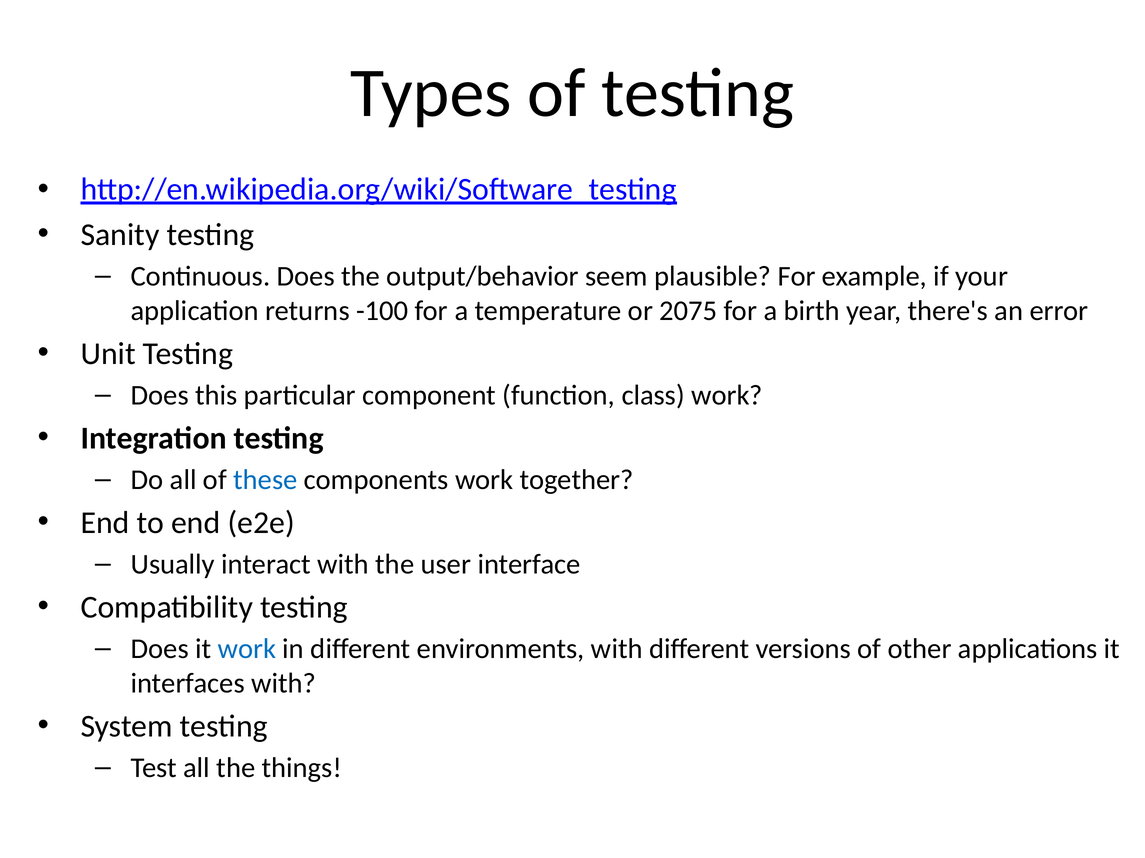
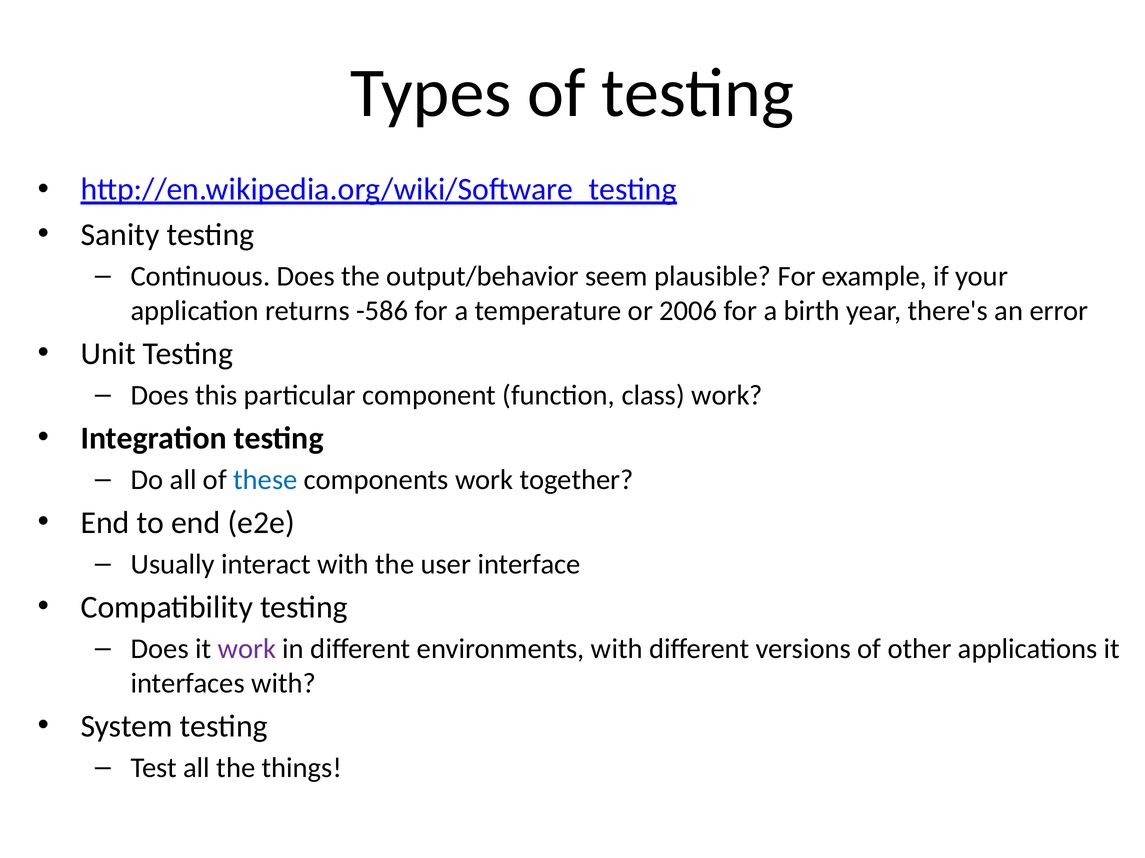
-100: -100 -> -586
2075: 2075 -> 2006
work at (247, 650) colour: blue -> purple
